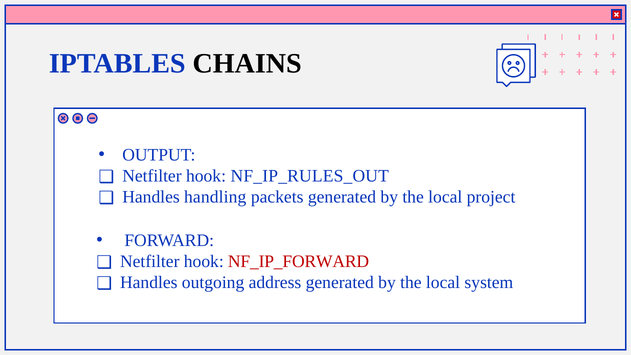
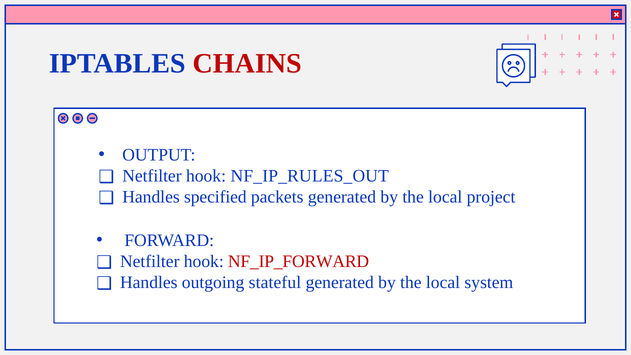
CHAINS colour: black -> red
handling: handling -> specified
address: address -> stateful
